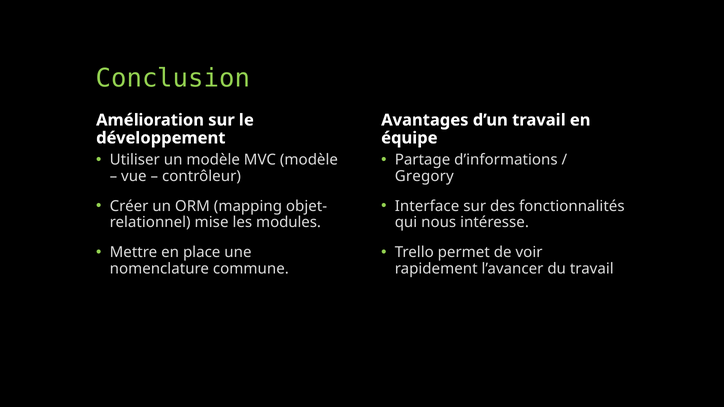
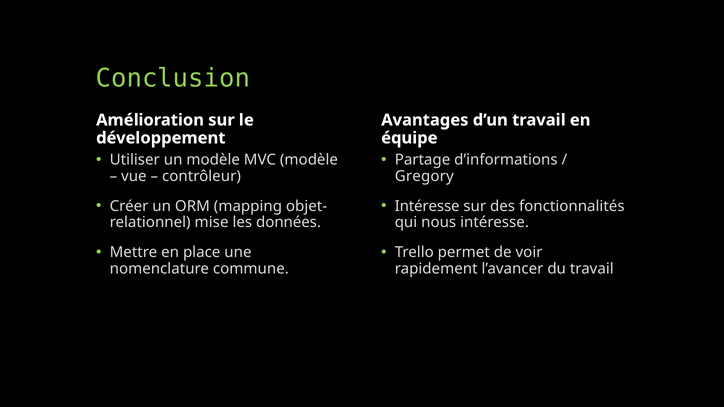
Interface at (427, 206): Interface -> Intéresse
modules: modules -> données
